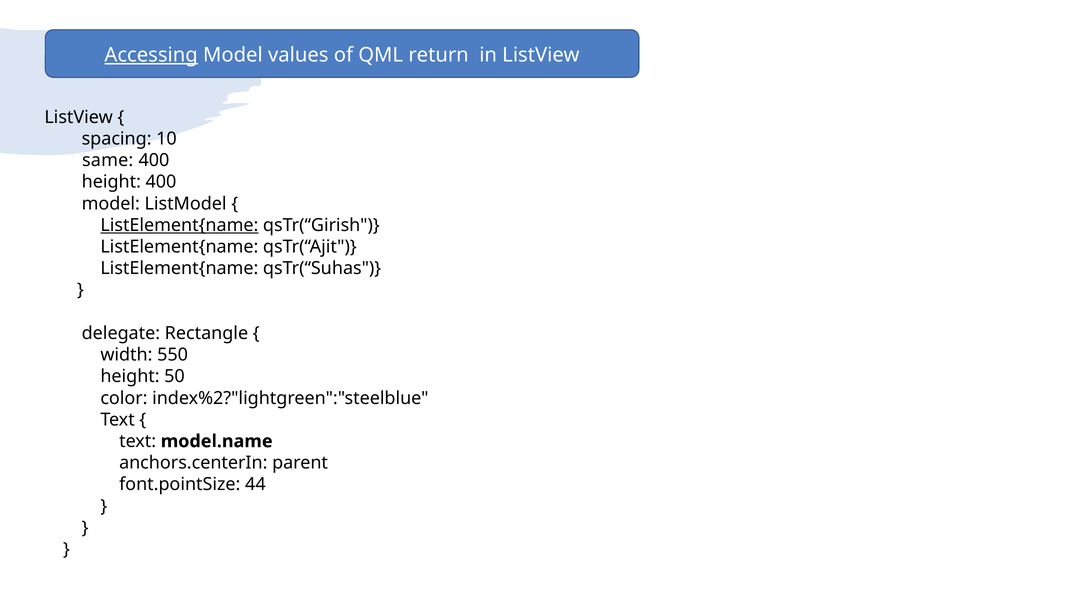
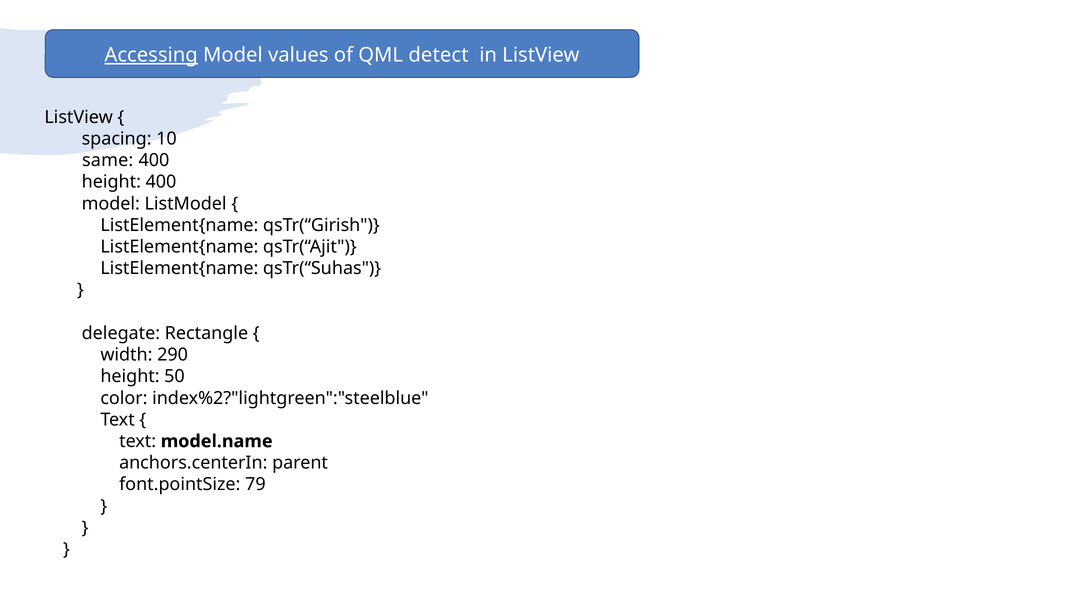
return: return -> detect
ListElement{name at (179, 225) underline: present -> none
550: 550 -> 290
44: 44 -> 79
